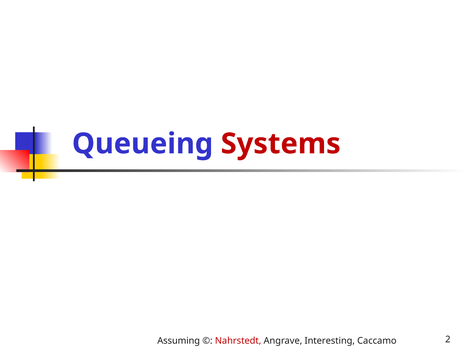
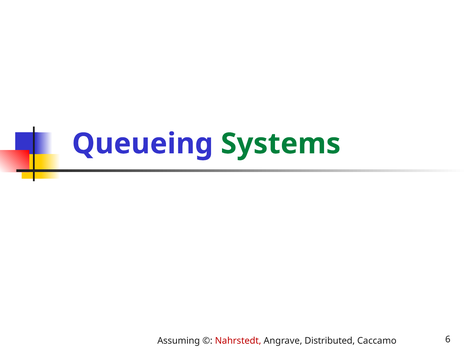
Systems colour: red -> green
Interesting: Interesting -> Distributed
2: 2 -> 6
